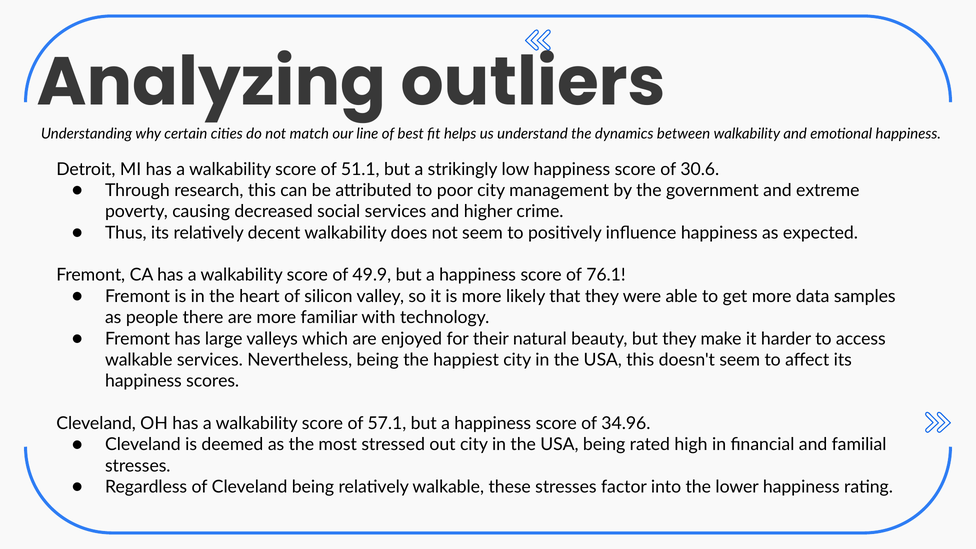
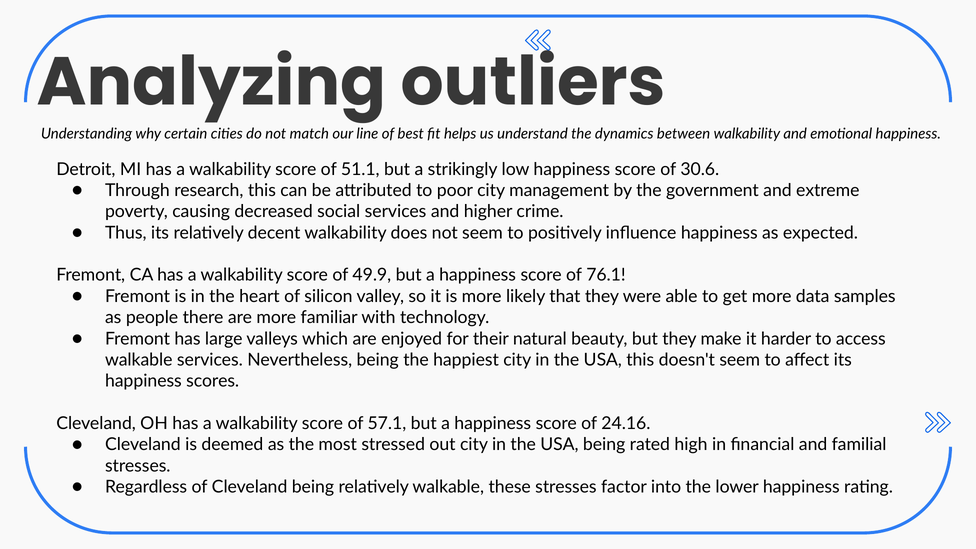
34.96: 34.96 -> 24.16
